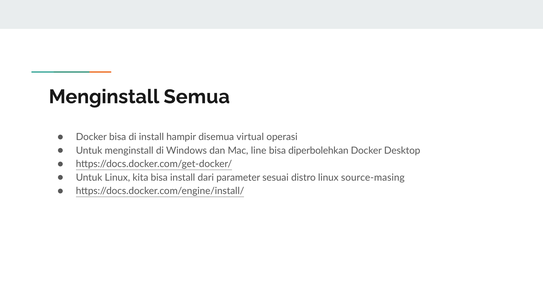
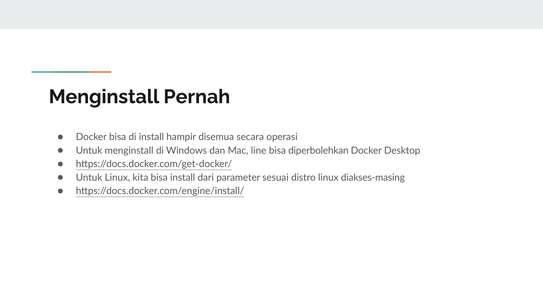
Semua: Semua -> Pernah
virtual: virtual -> secara
source-masing: source-masing -> diakses-masing
